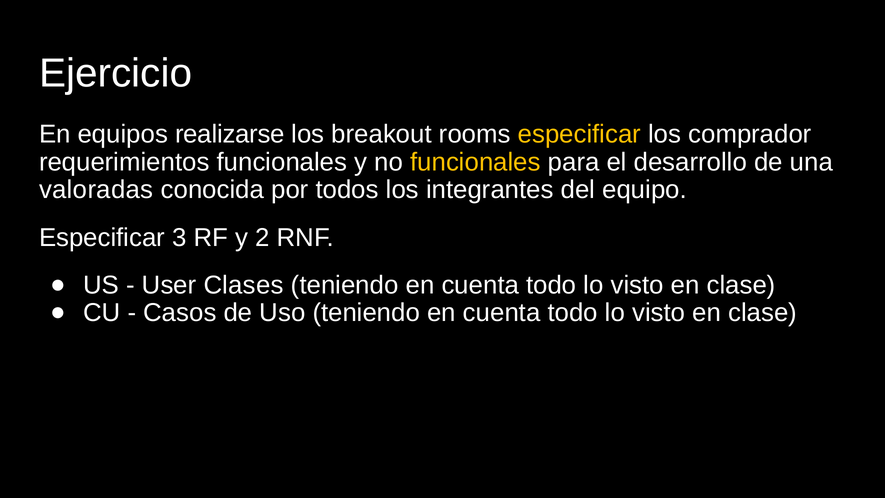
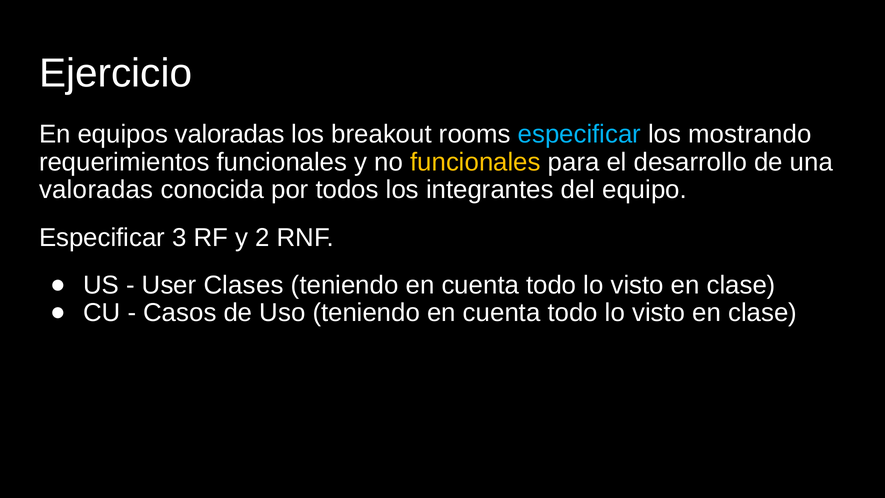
equipos realizarse: realizarse -> valoradas
especificar at (579, 134) colour: yellow -> light blue
comprador: comprador -> mostrando
